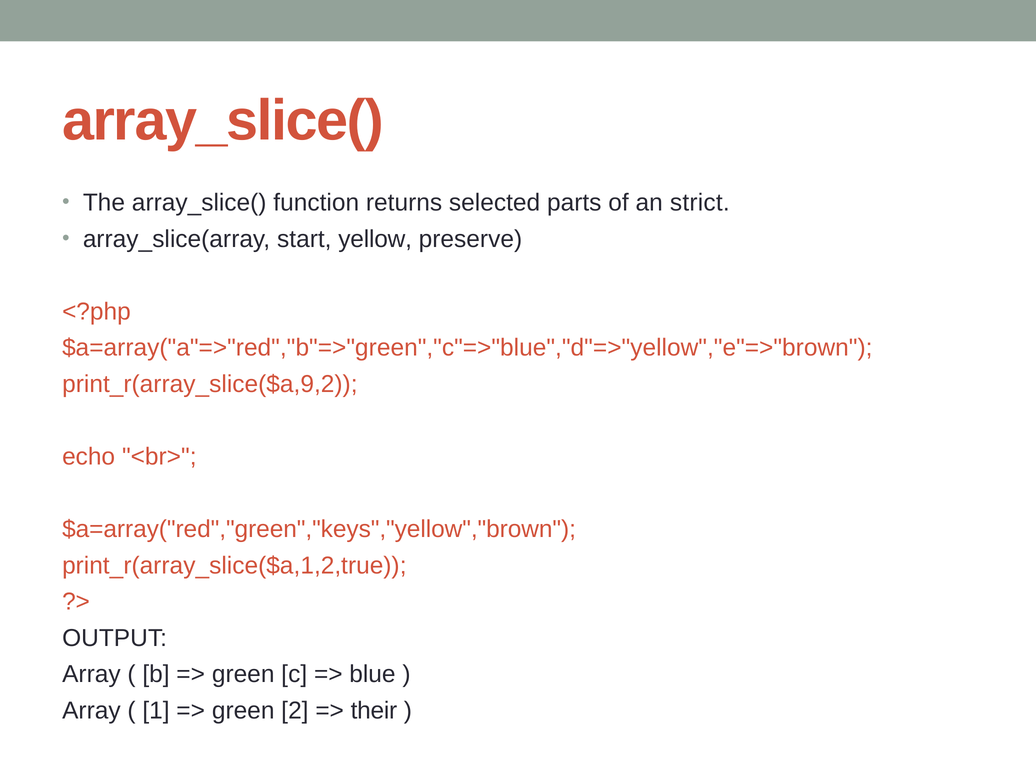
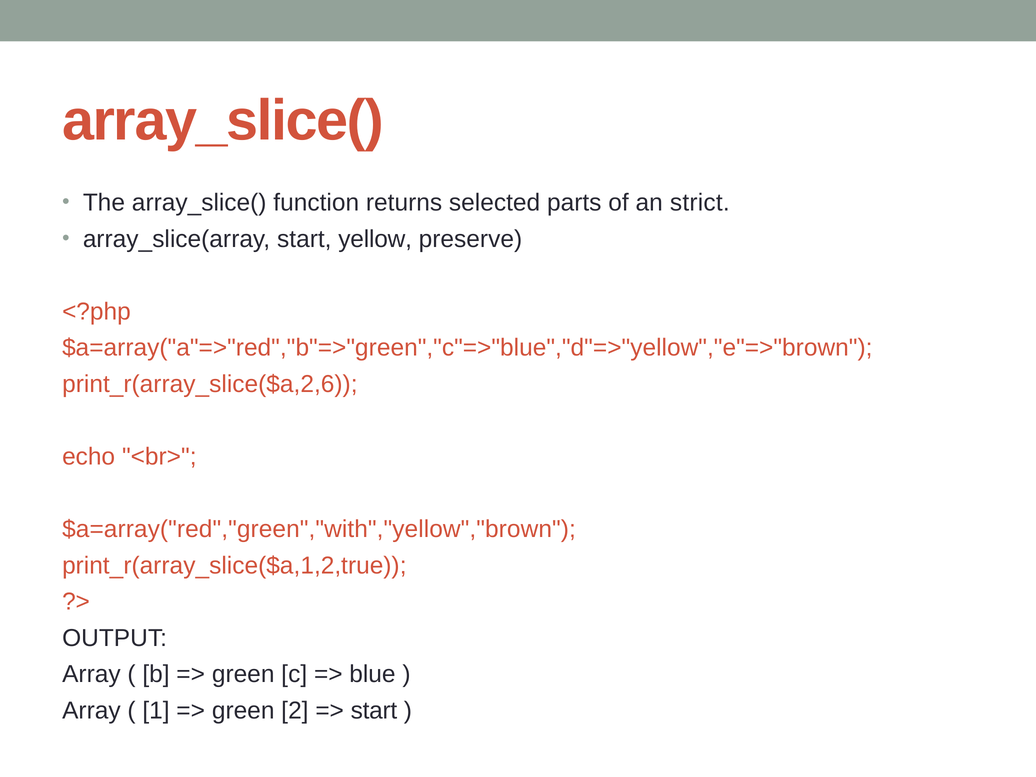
print_r(array_slice($a,9,2: print_r(array_slice($a,9,2 -> print_r(array_slice($a,2,6
$a=array("red","green","keys","yellow","brown: $a=array("red","green","keys","yellow","brown -> $a=array("red","green","with","yellow","brown
their at (374, 711): their -> start
